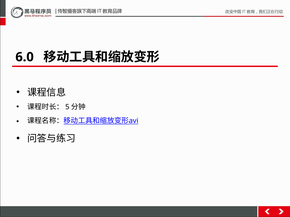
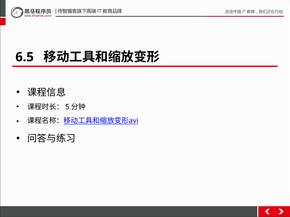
6.0: 6.0 -> 6.5
